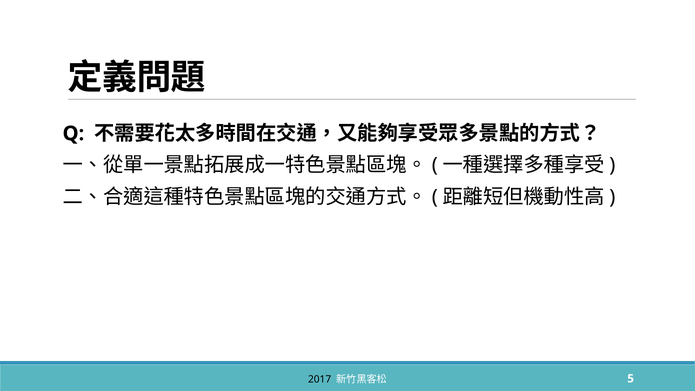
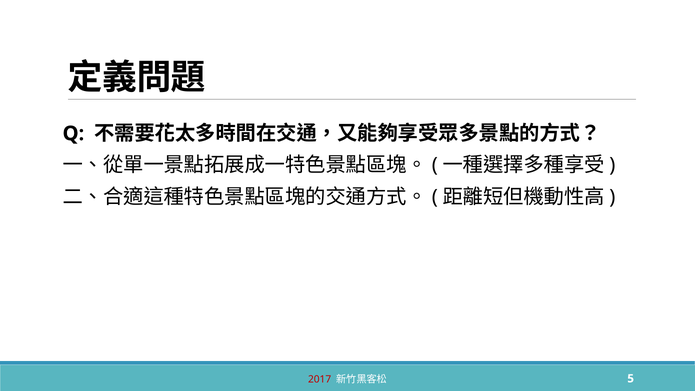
2017 colour: black -> red
